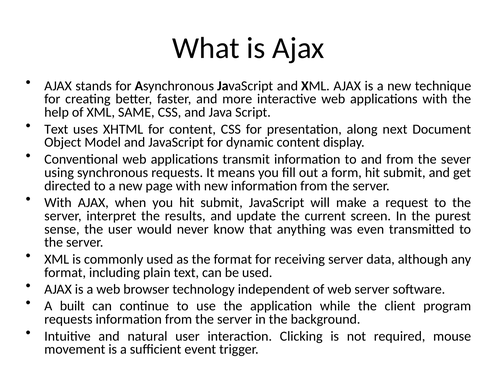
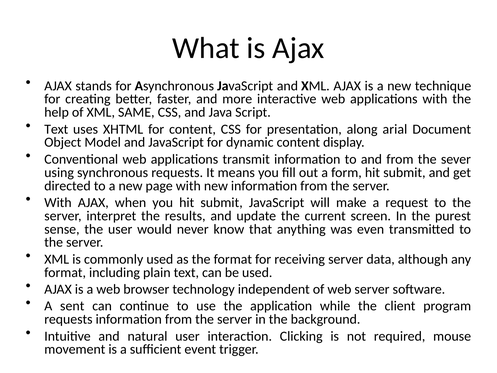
next: next -> arial
built: built -> sent
